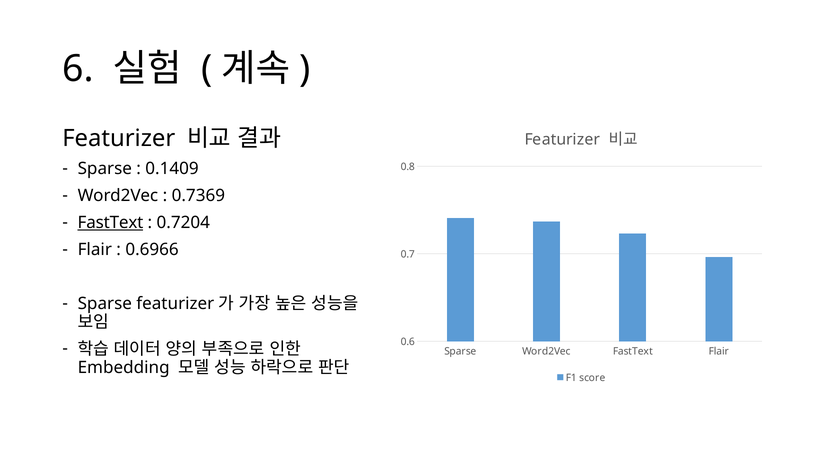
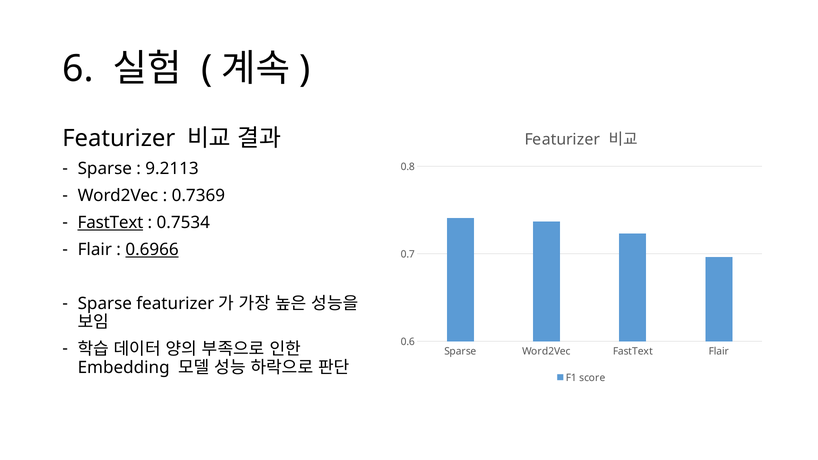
0.1409: 0.1409 -> 9.2113
0.7204: 0.7204 -> 0.7534
0.6966 underline: none -> present
